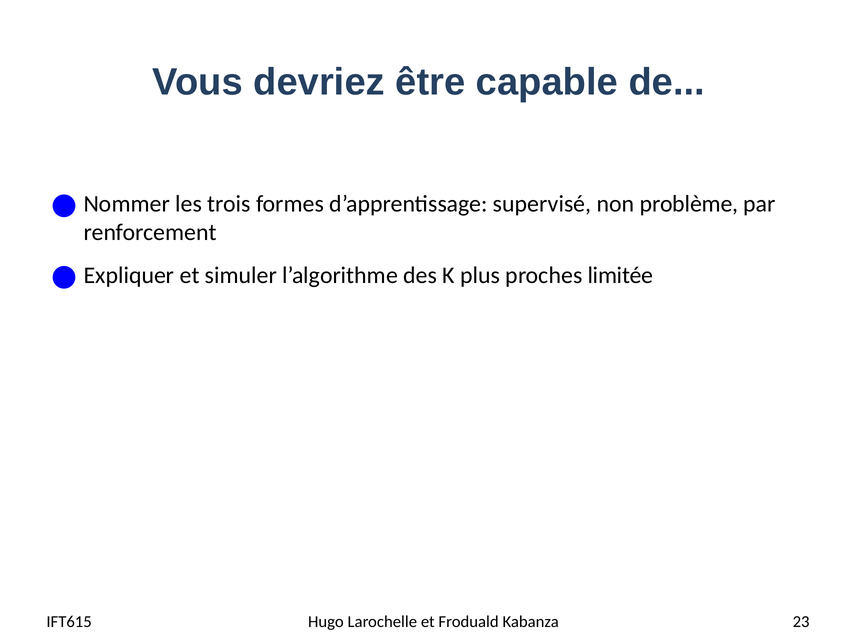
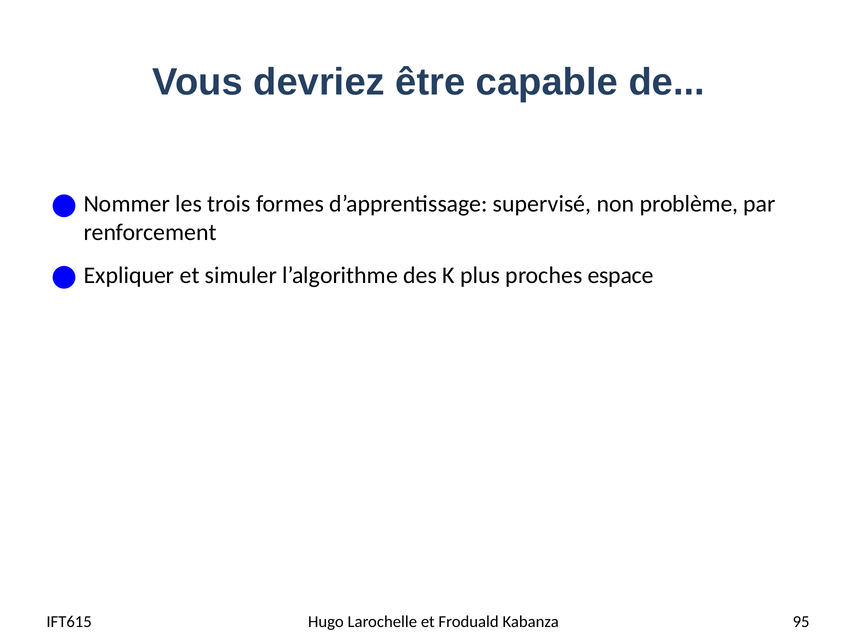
limitée: limitée -> espace
23: 23 -> 95
